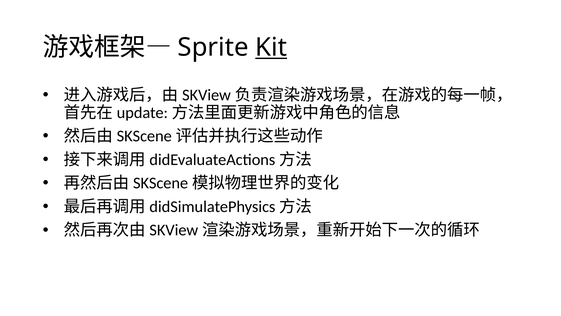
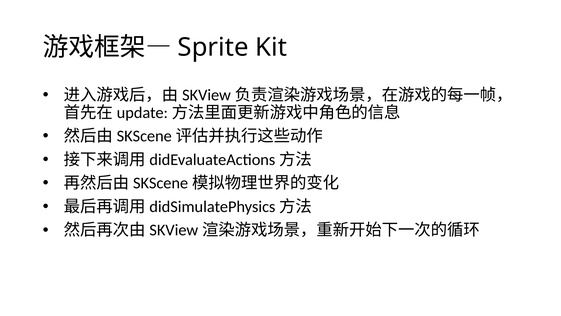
Kit underline: present -> none
